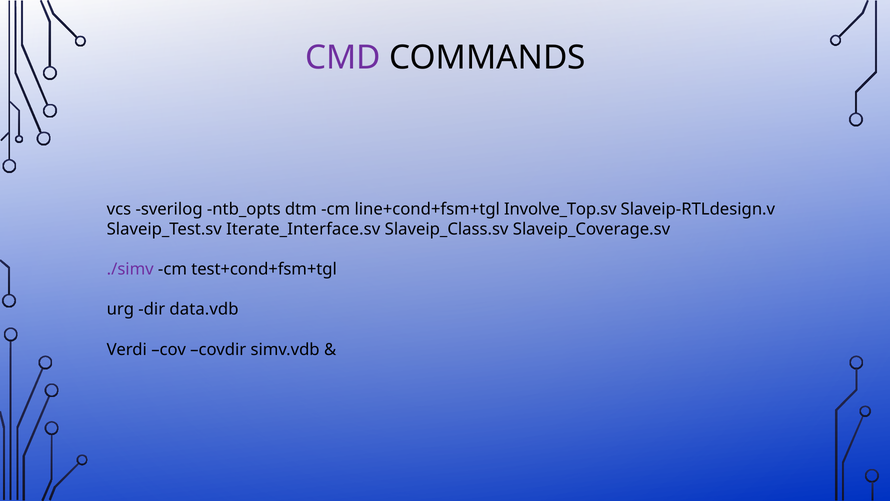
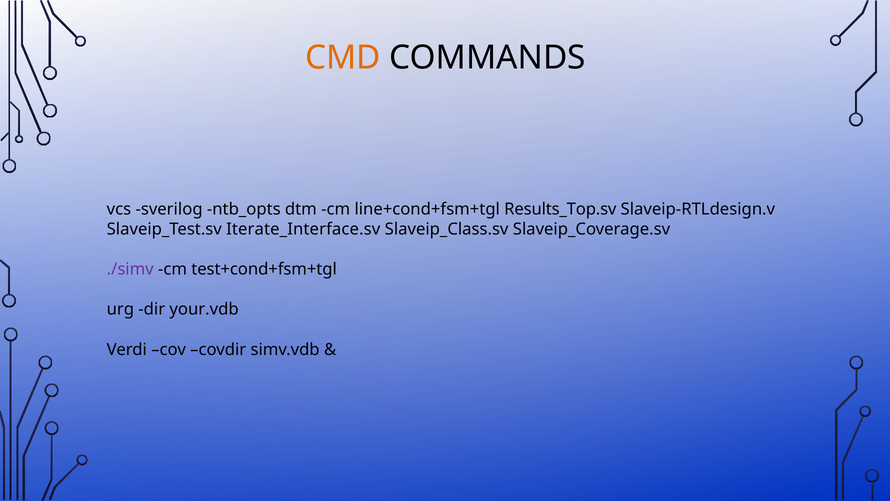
CMD colour: purple -> orange
Involve_Top.sv: Involve_Top.sv -> Results_Top.sv
data.vdb: data.vdb -> your.vdb
